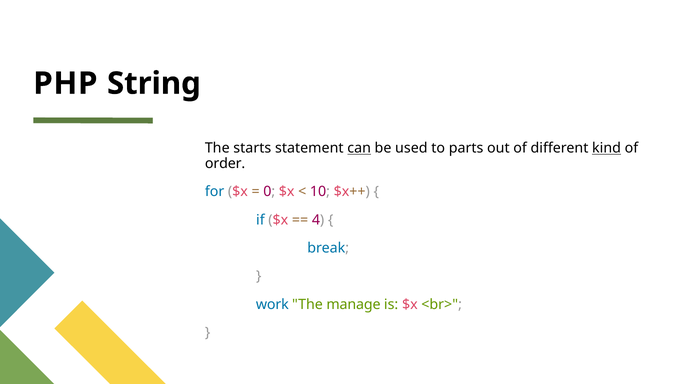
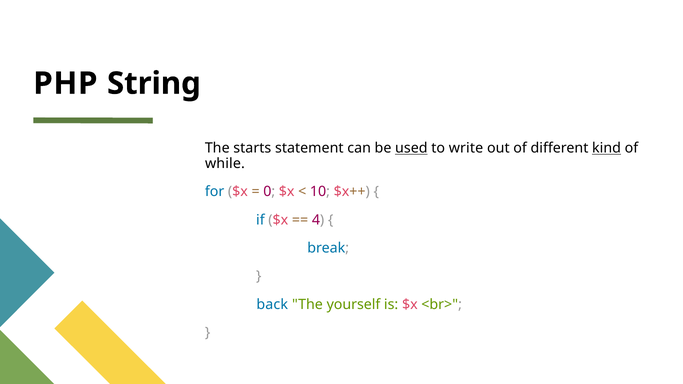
can underline: present -> none
used underline: none -> present
parts: parts -> write
order: order -> while
work: work -> back
manage: manage -> yourself
